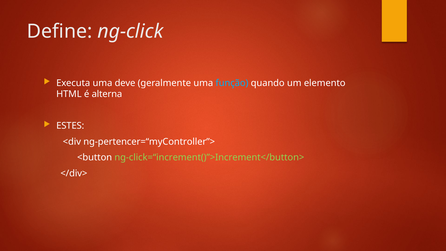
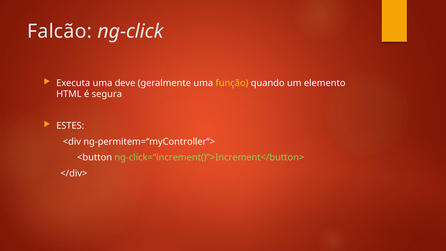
Define: Define -> Falcão
função colour: light blue -> yellow
alterna: alterna -> segura
ng-pertencer=“myController”>: ng-pertencer=“myController”> -> ng-permitem=“myController”>
